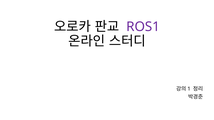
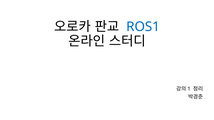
ROS1 colour: purple -> blue
